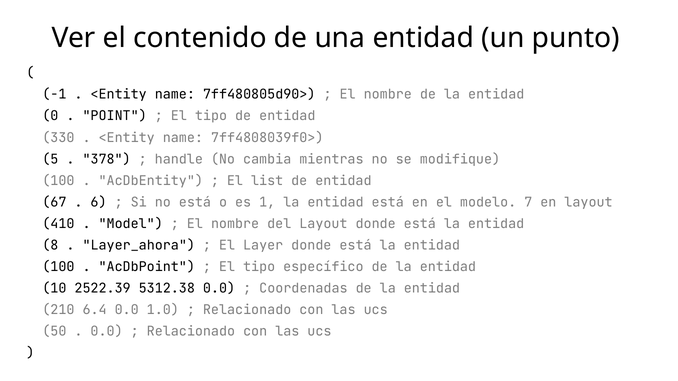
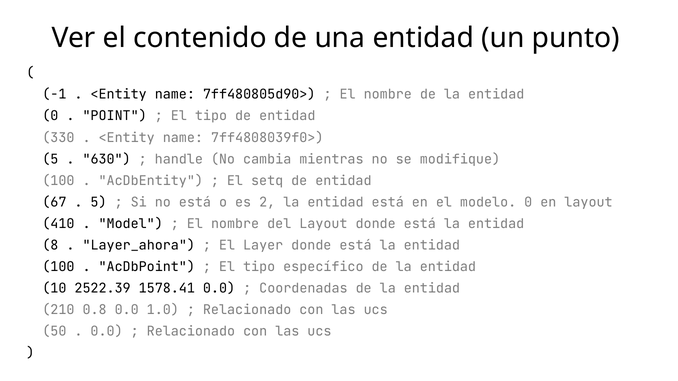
378: 378 -> 630
list: list -> setq
6 at (99, 202): 6 -> 5
1: 1 -> 2
modelo 7: 7 -> 0
5312.38: 5312.38 -> 1578.41
6.4: 6.4 -> 0.8
